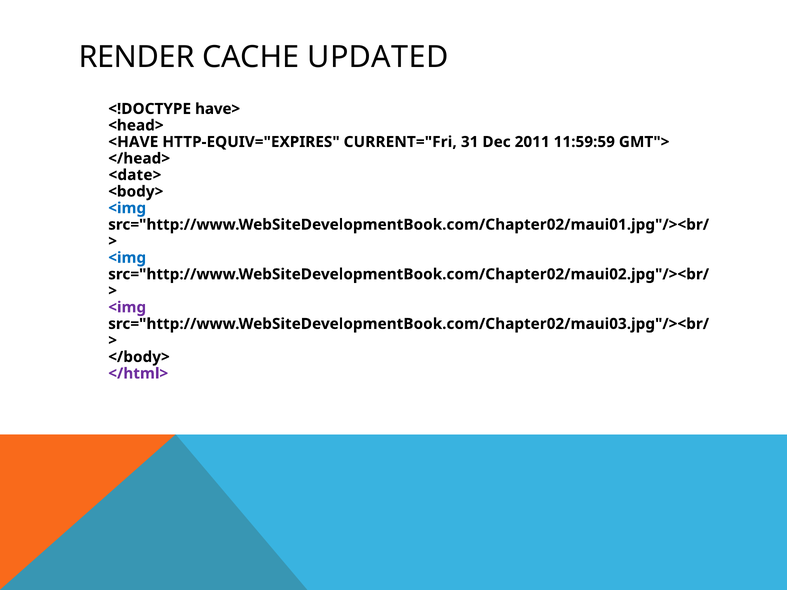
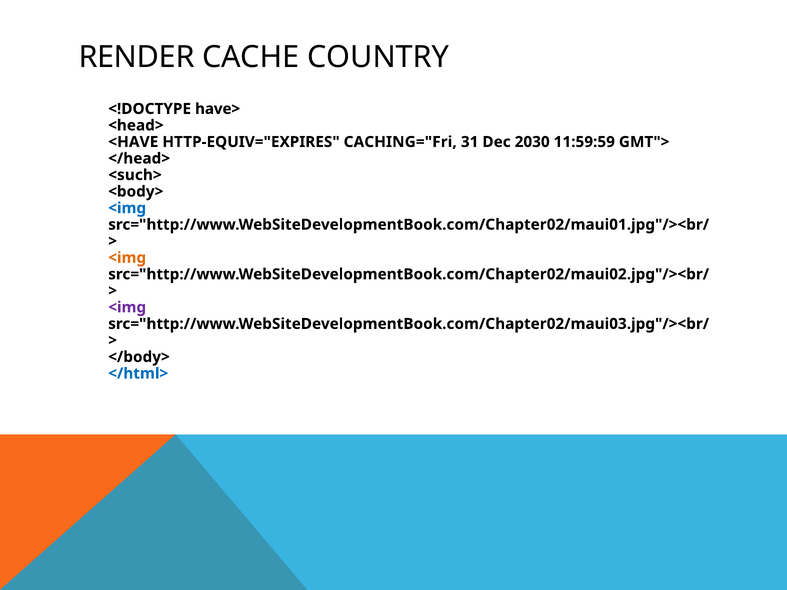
UPDATED: UPDATED -> COUNTRY
CURRENT="Fri: CURRENT="Fri -> CACHING="Fri
2011: 2011 -> 2030
<date>: <date> -> <such>
<img at (127, 258) colour: blue -> orange
</html> colour: purple -> blue
